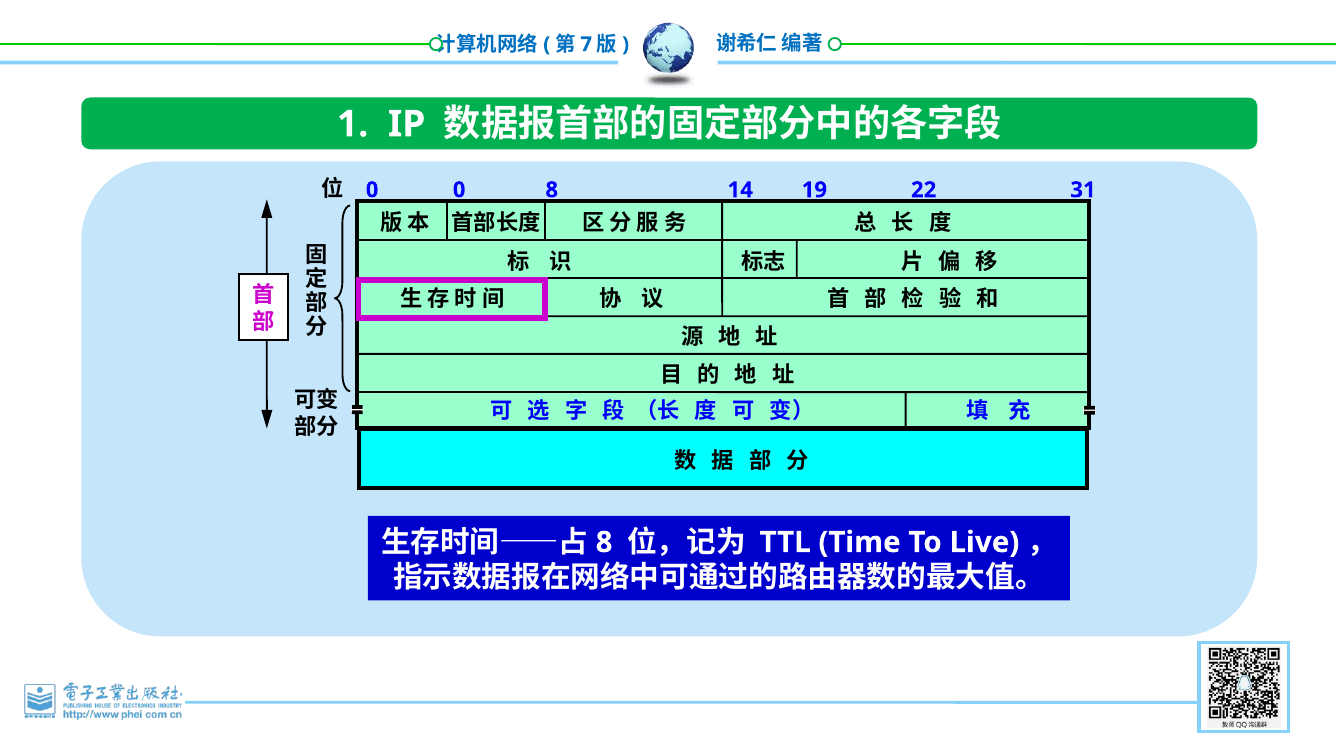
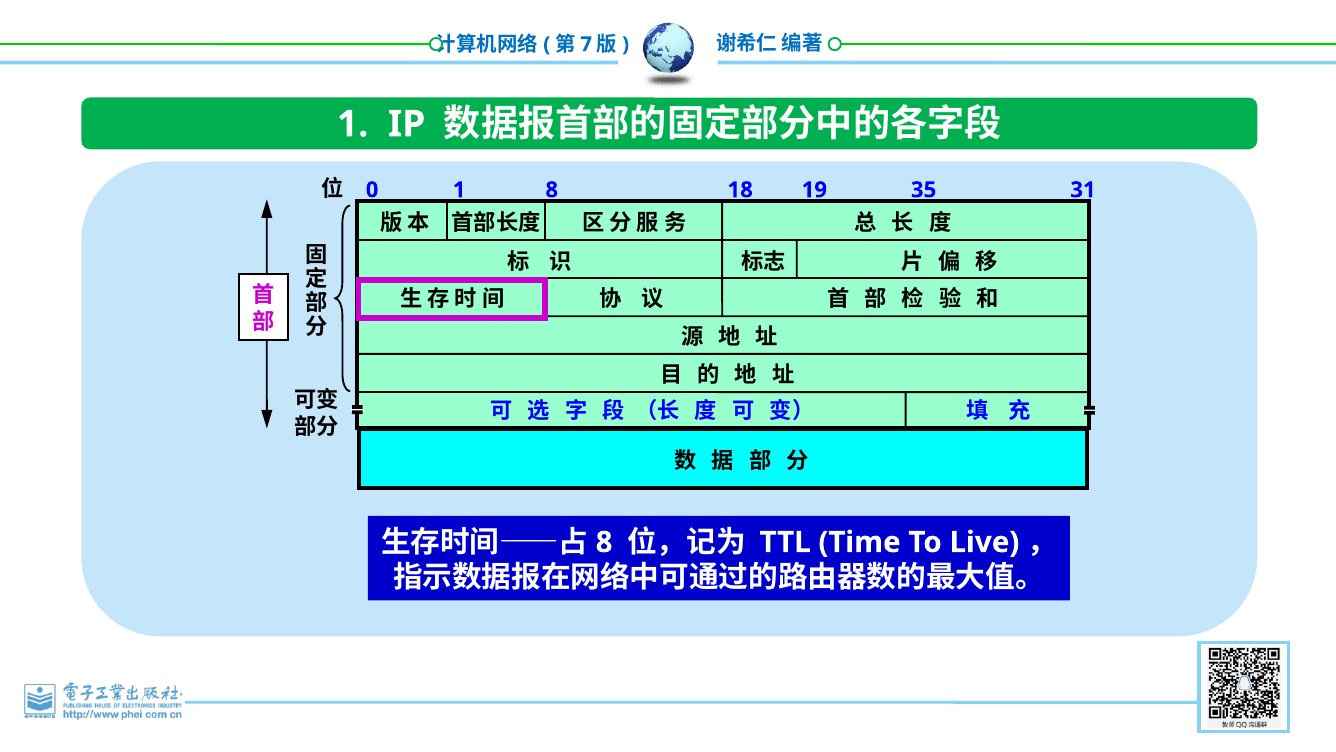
0 0: 0 -> 1
14: 14 -> 18
22: 22 -> 35
